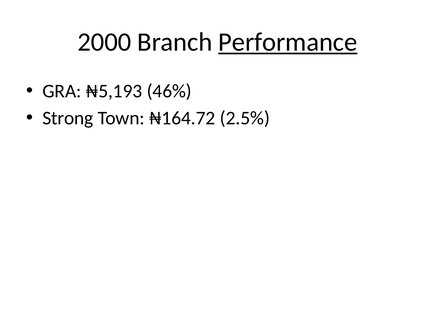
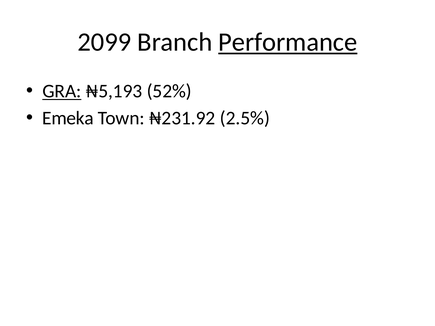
2000: 2000 -> 2099
GRA underline: none -> present
46%: 46% -> 52%
Strong: Strong -> Emeka
₦164.72: ₦164.72 -> ₦231.92
